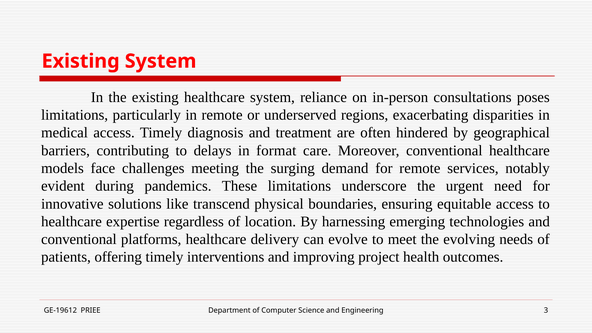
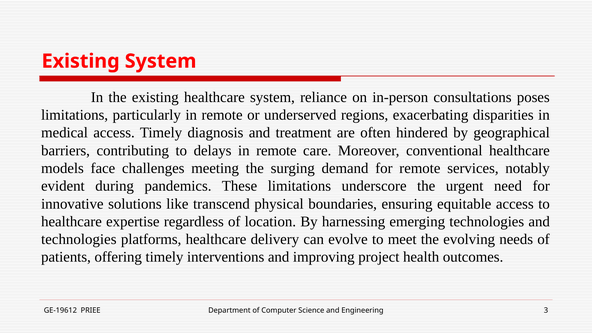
delays in format: format -> remote
conventional at (79, 239): conventional -> technologies
